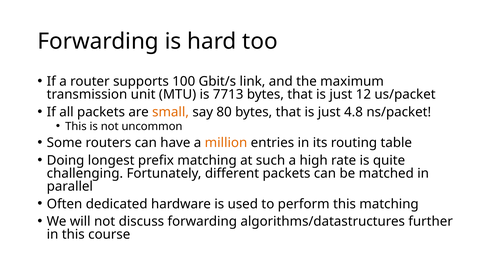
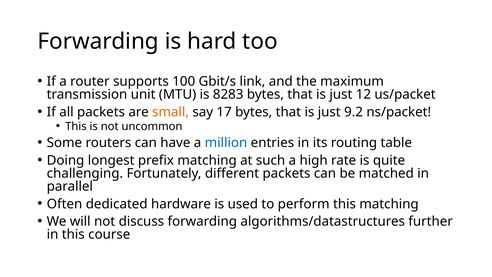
7713: 7713 -> 8283
80: 80 -> 17
4.8: 4.8 -> 9.2
million colour: orange -> blue
